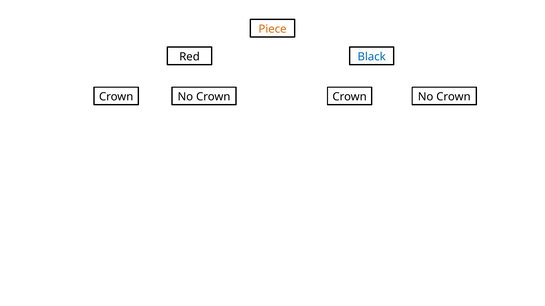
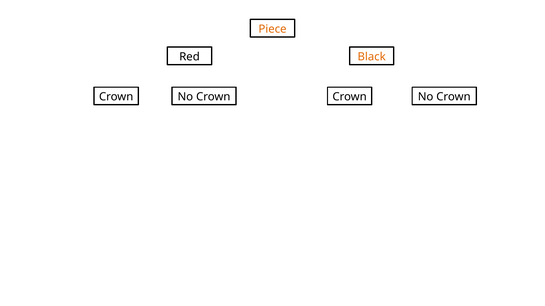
Black colour: blue -> orange
